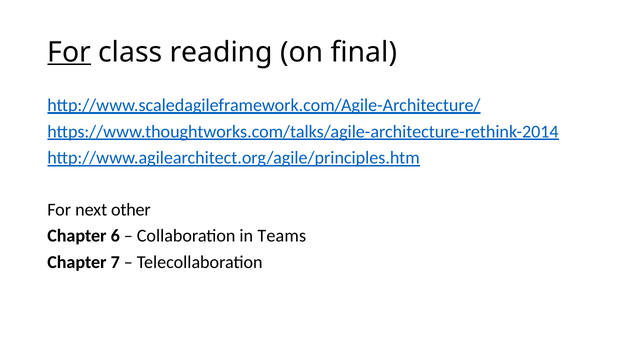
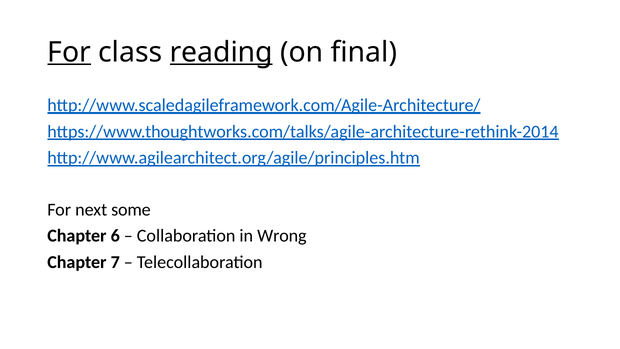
reading underline: none -> present
other: other -> some
Teams: Teams -> Wrong
